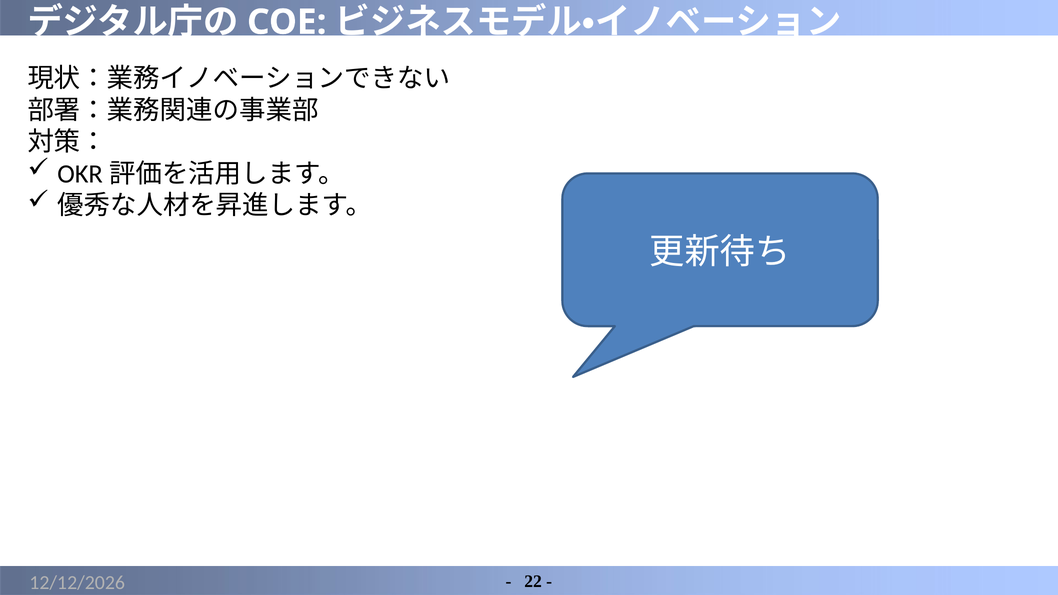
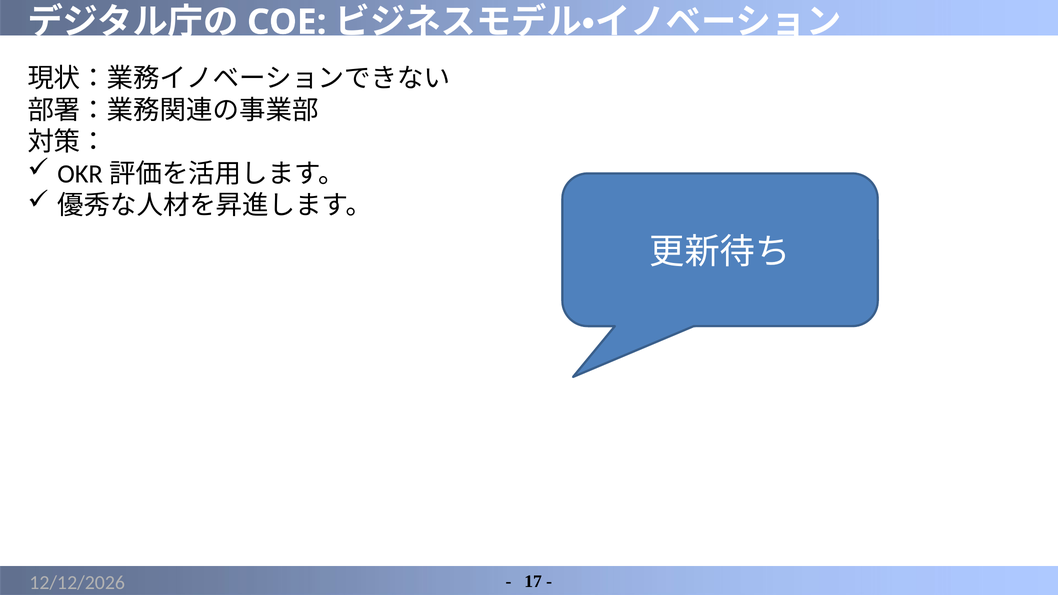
22: 22 -> 17
